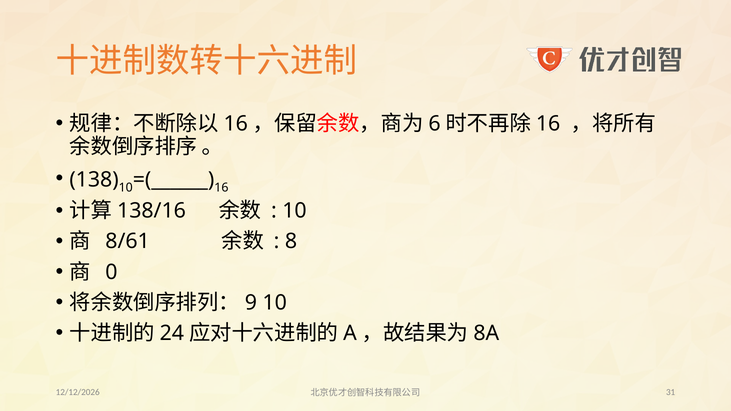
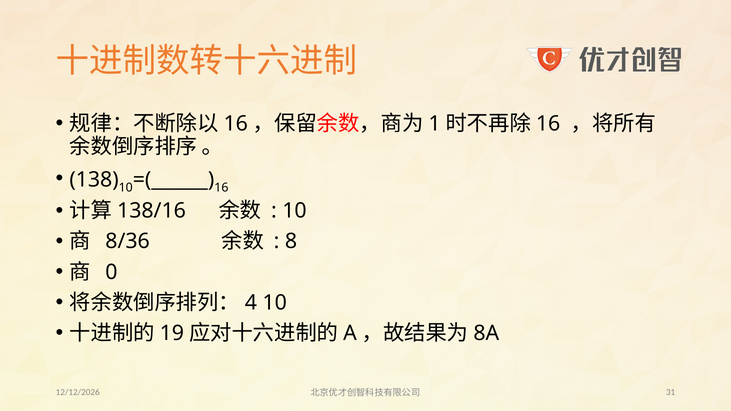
6: 6 -> 1
8/61: 8/61 -> 8/36
9: 9 -> 4
24: 24 -> 19
